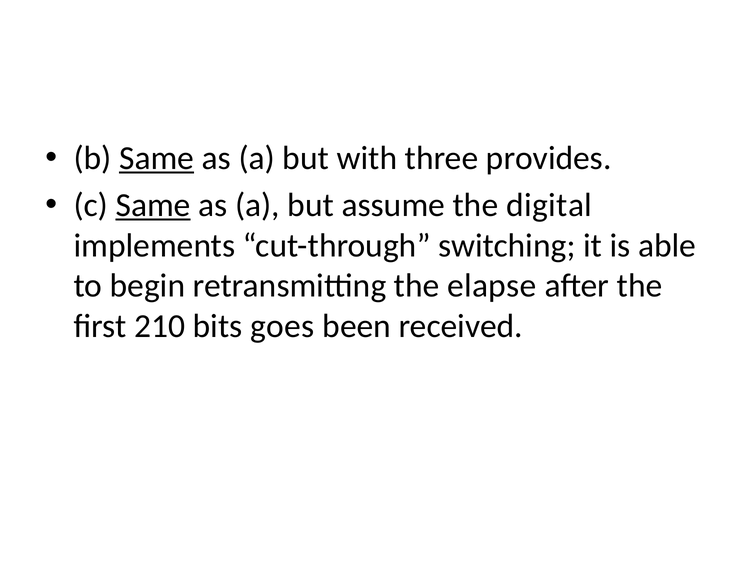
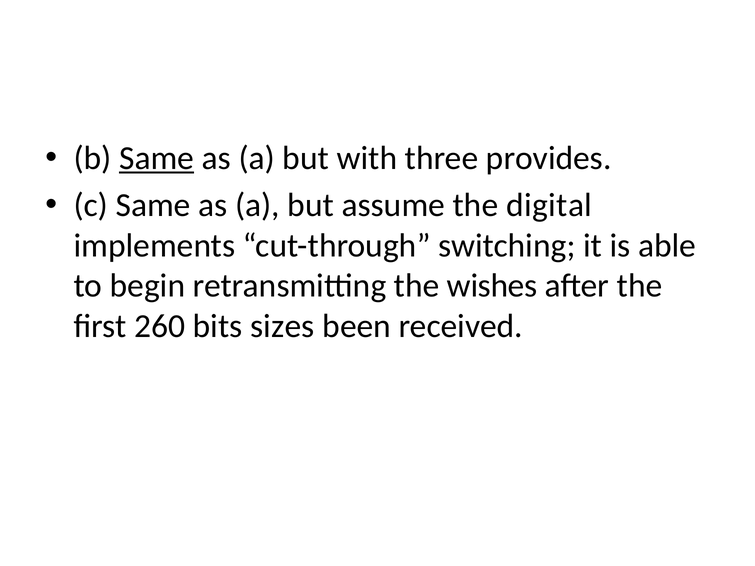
Same at (153, 205) underline: present -> none
elapse: elapse -> wishes
210: 210 -> 260
goes: goes -> sizes
